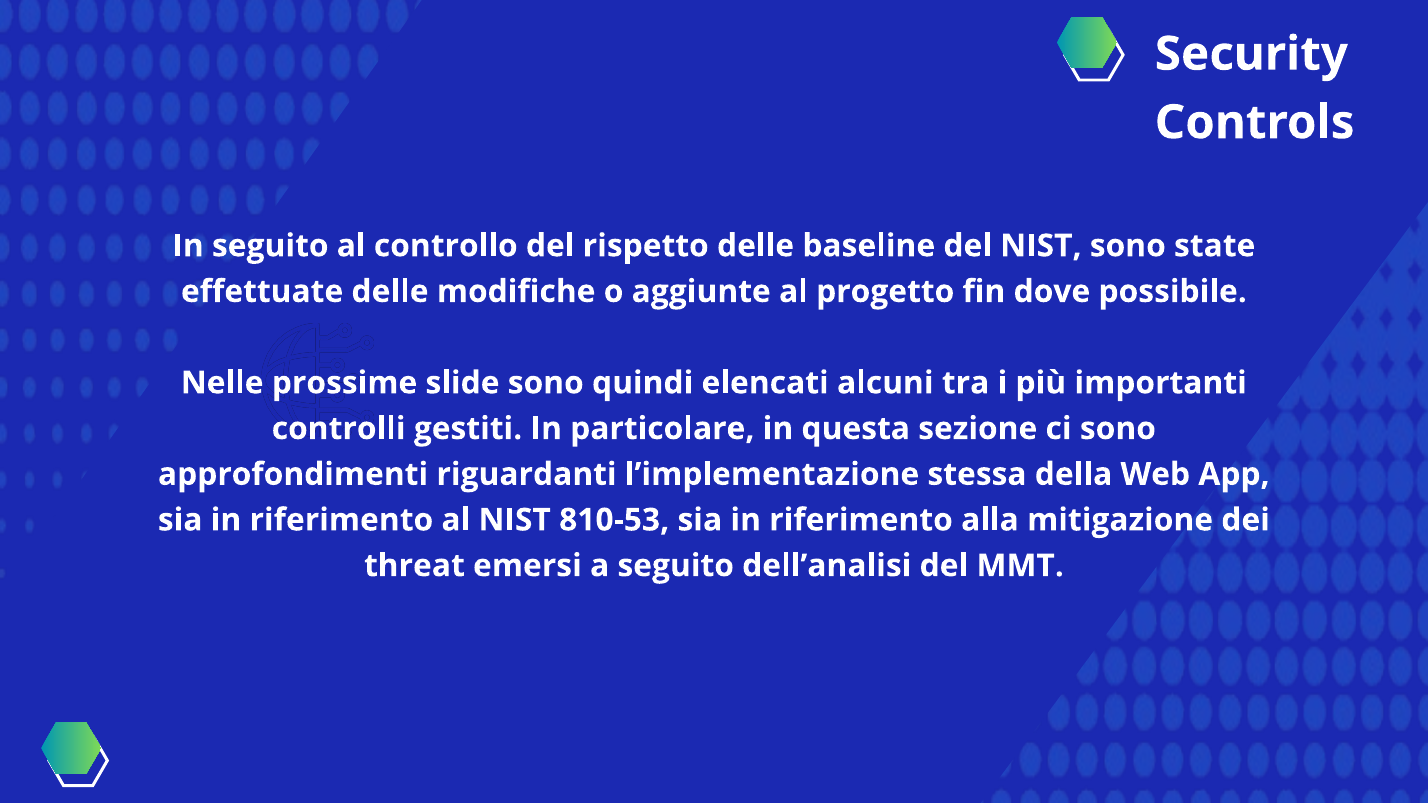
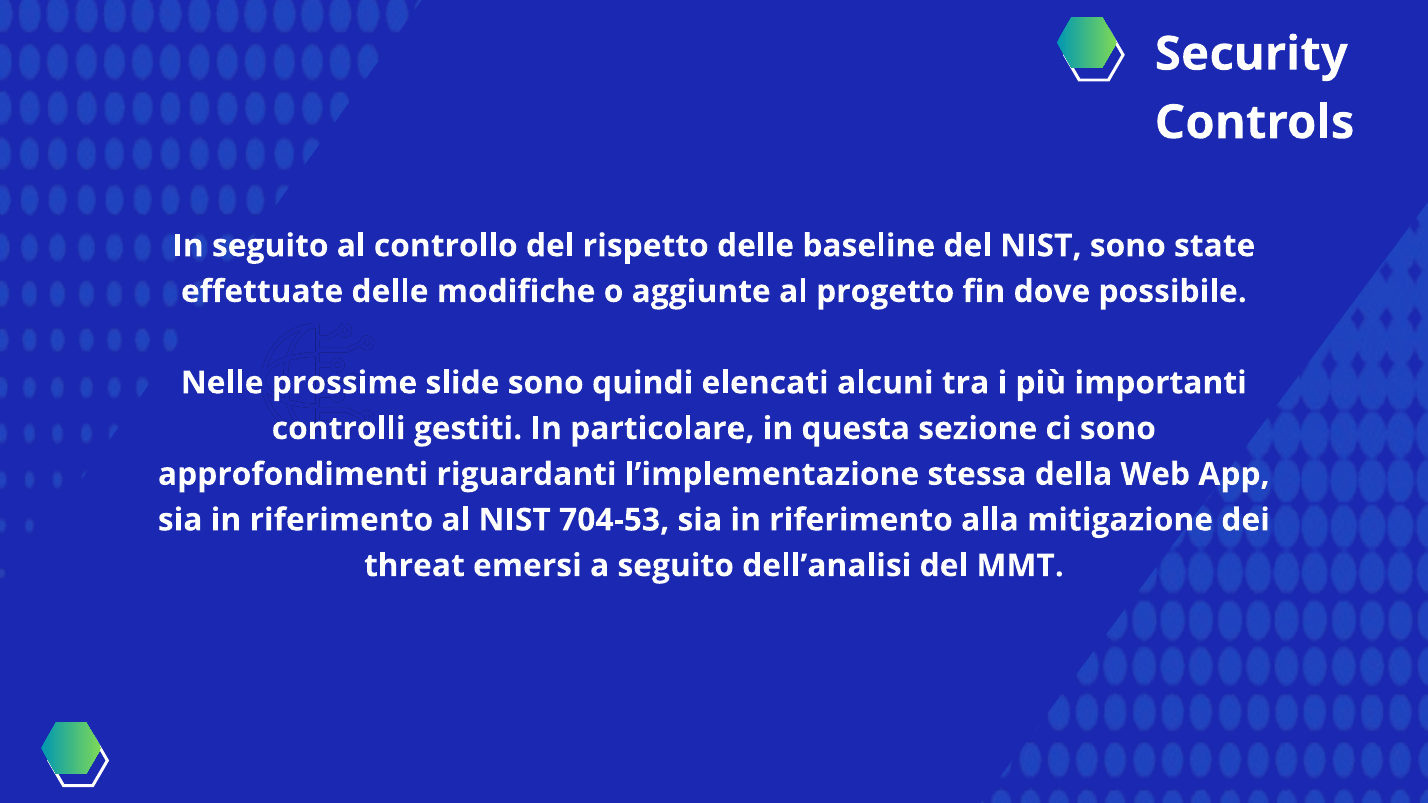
810-53: 810-53 -> 704-53
